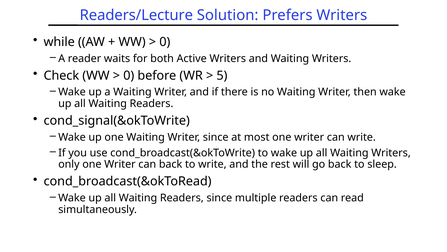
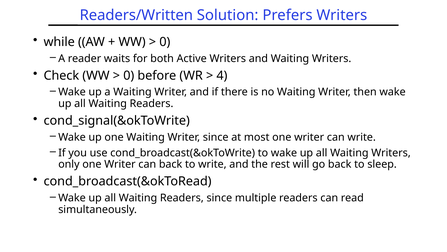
Readers/Lecture: Readers/Lecture -> Readers/Written
5: 5 -> 4
